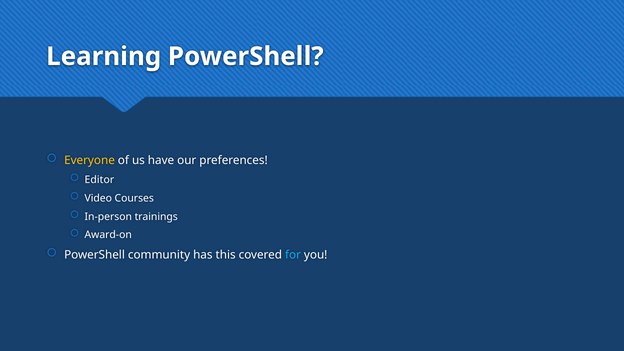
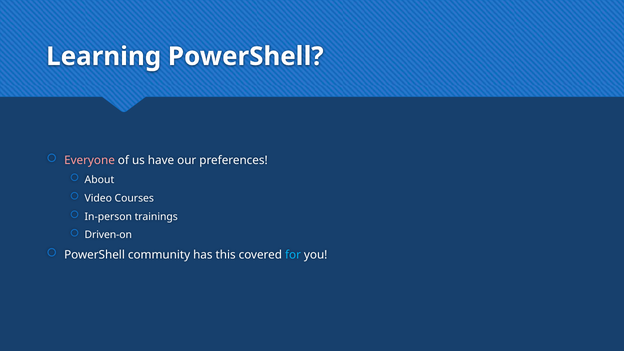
Everyone colour: yellow -> pink
Editor: Editor -> About
Award-on: Award-on -> Driven-on
